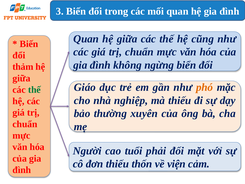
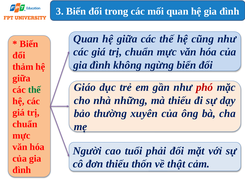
phó colour: orange -> red
nghiệp: nghiệp -> những
viện: viện -> thật
